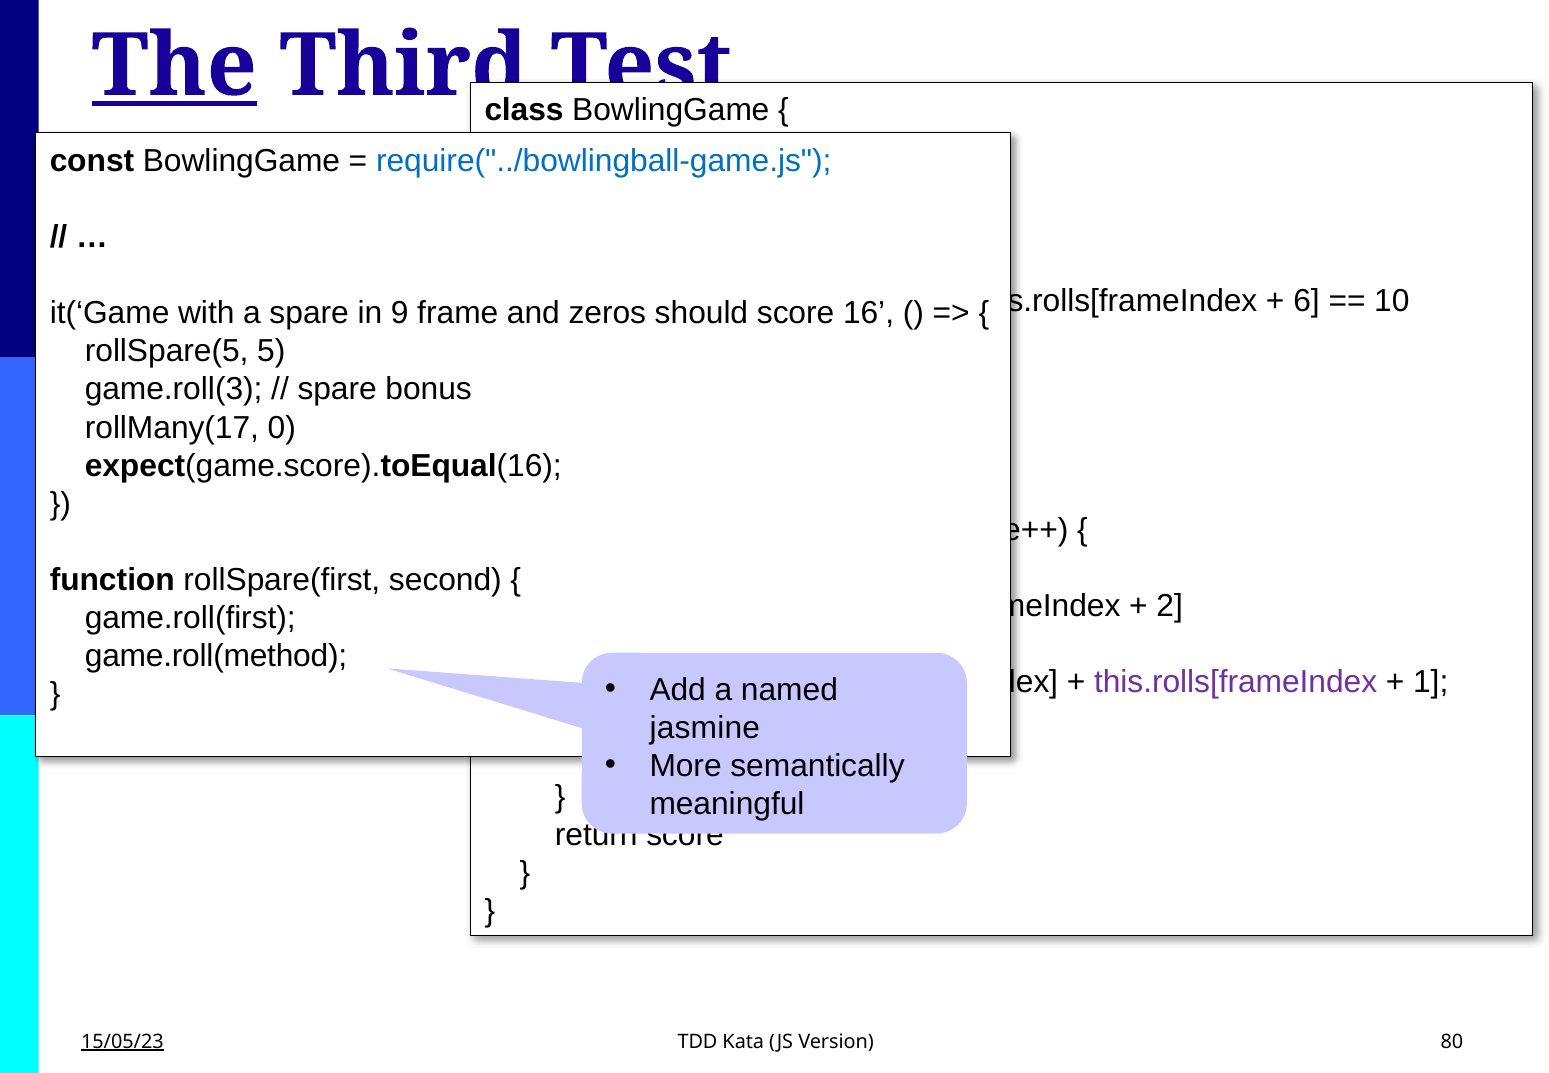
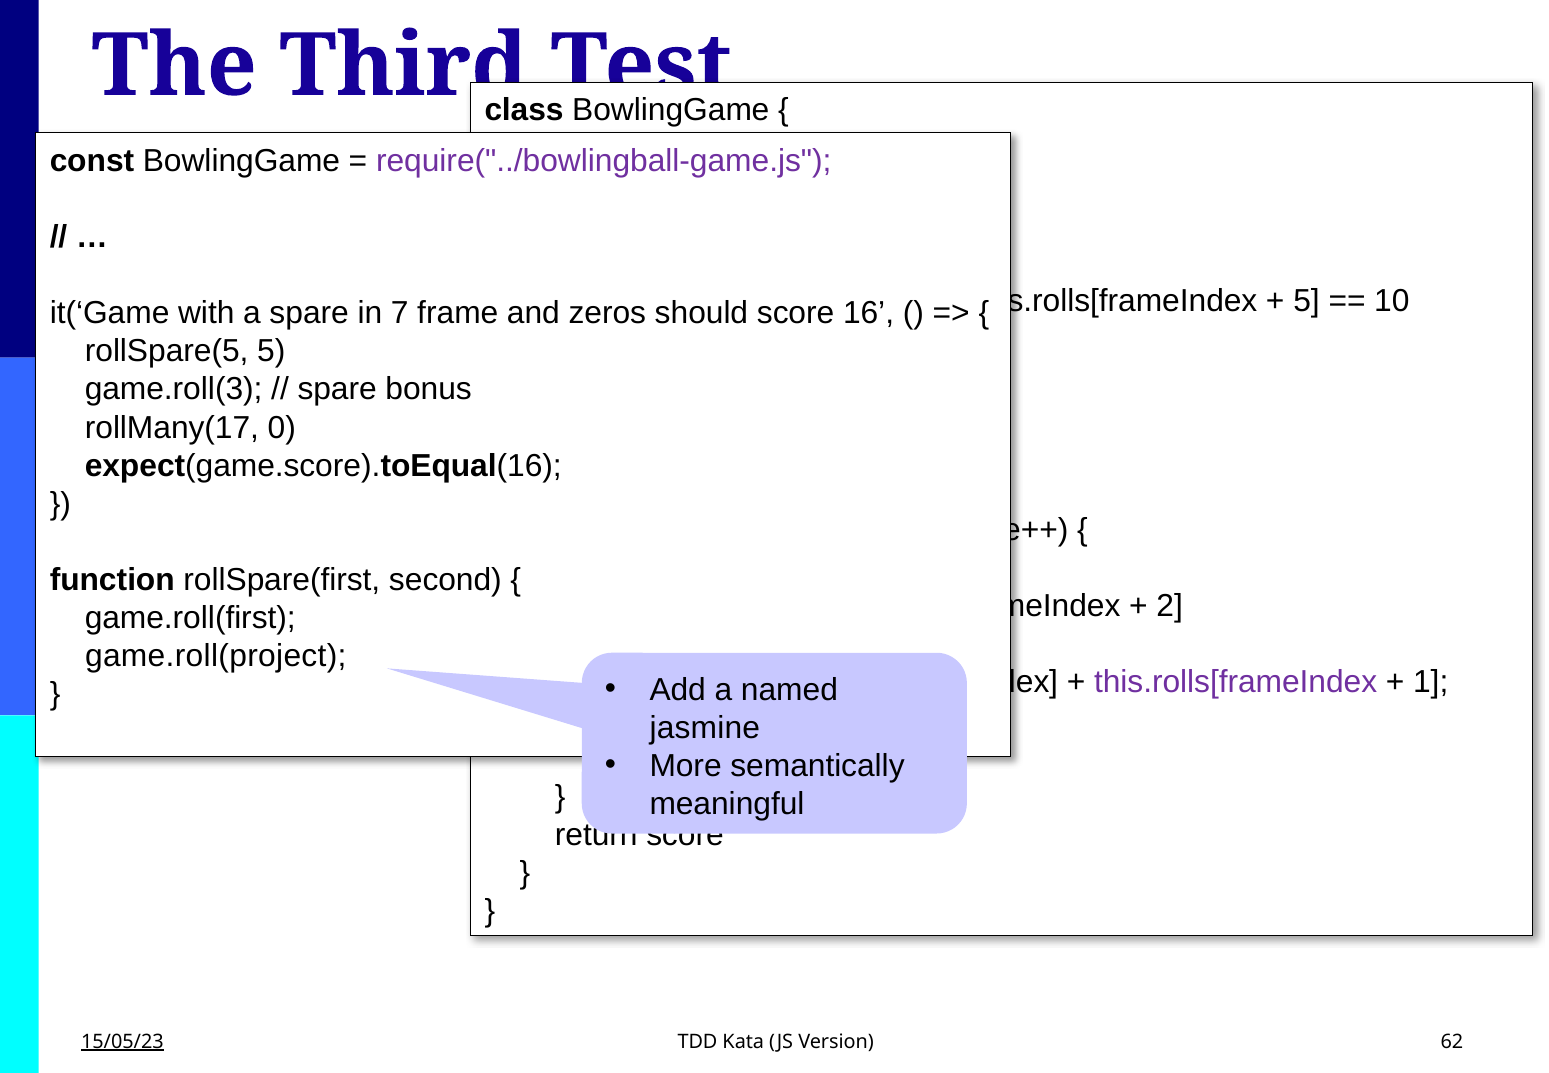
The underline: present -> none
require("../bowlingball-game.js colour: blue -> purple
6 at (1307, 301): 6 -> 5
9: 9 -> 7
game.roll(method: game.roll(method -> game.roll(project
80: 80 -> 62
